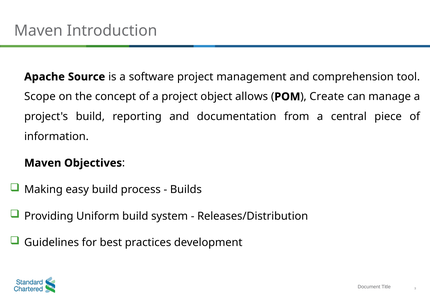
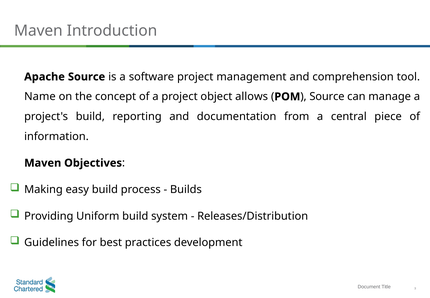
Scope: Scope -> Name
Create at (327, 97): Create -> Source
